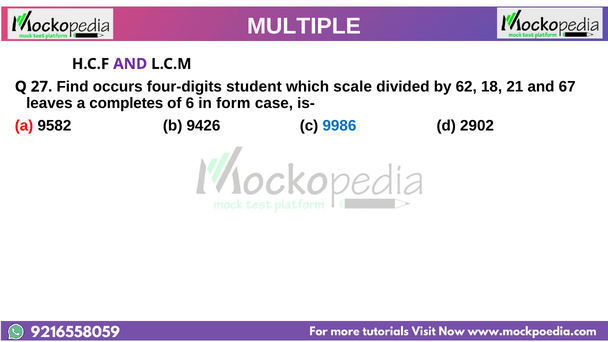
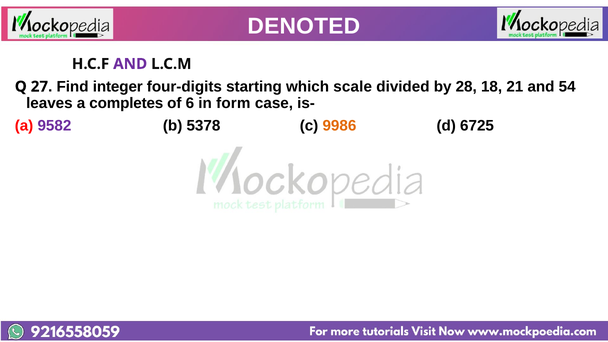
MULTIPLE: MULTIPLE -> DENOTED
occurs: occurs -> integer
student: student -> starting
62: 62 -> 28
67: 67 -> 54
9582 colour: black -> purple
9426: 9426 -> 5378
9986 colour: blue -> orange
2902: 2902 -> 6725
